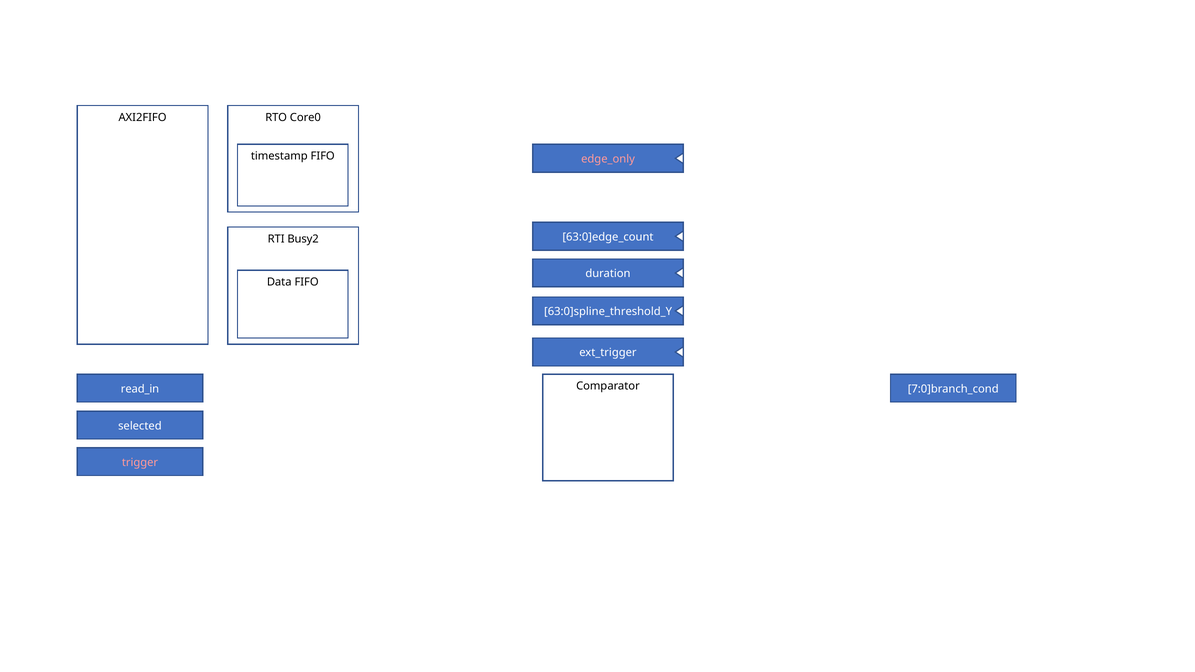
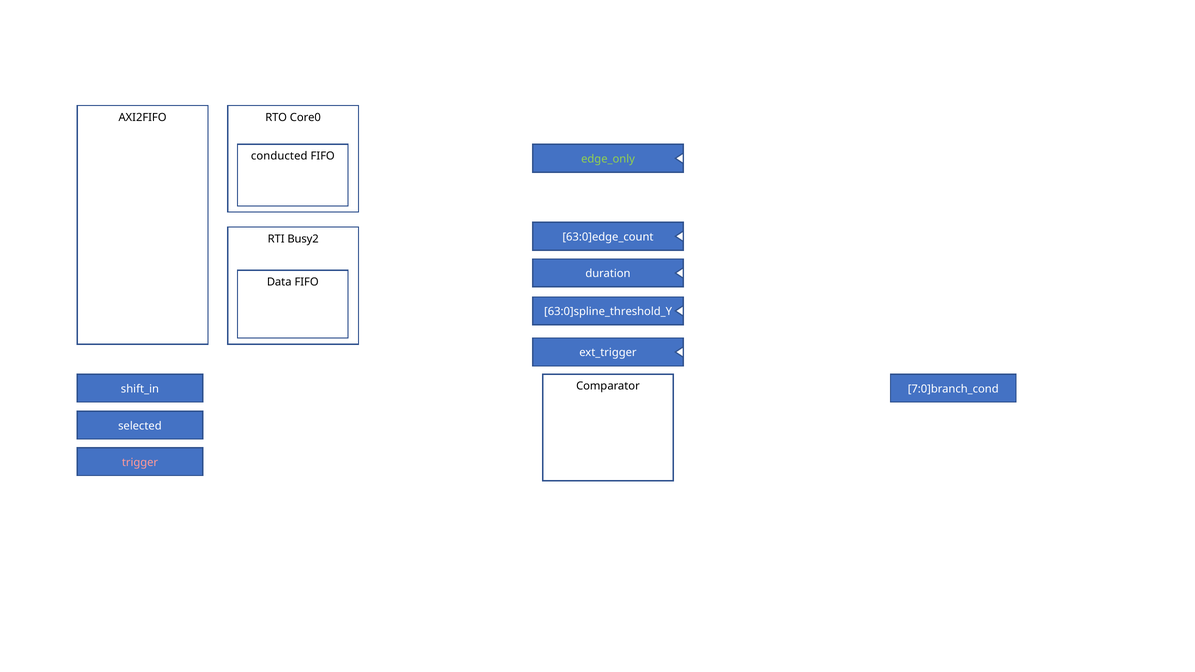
timestamp: timestamp -> conducted
edge_only colour: pink -> light green
read_in: read_in -> shift_in
